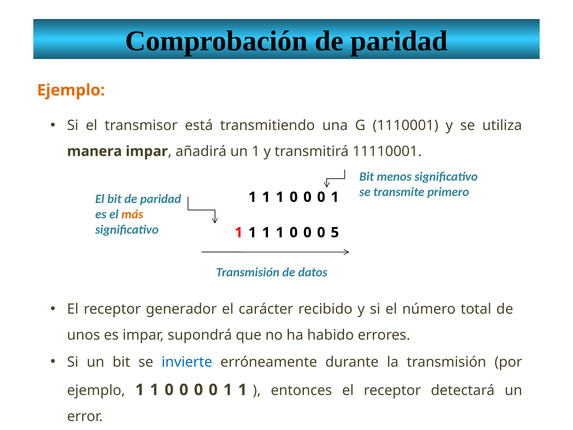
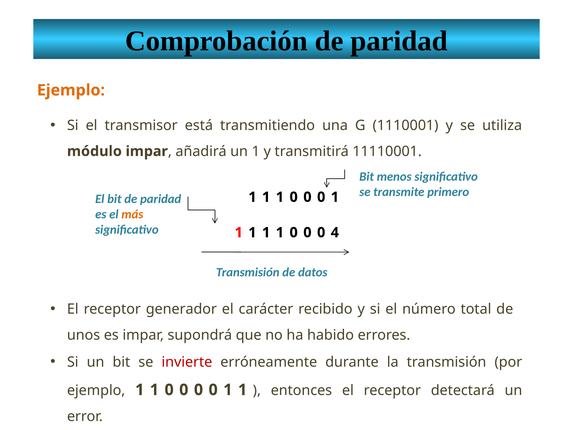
manera: manera -> módulo
5: 5 -> 4
invierte colour: blue -> red
